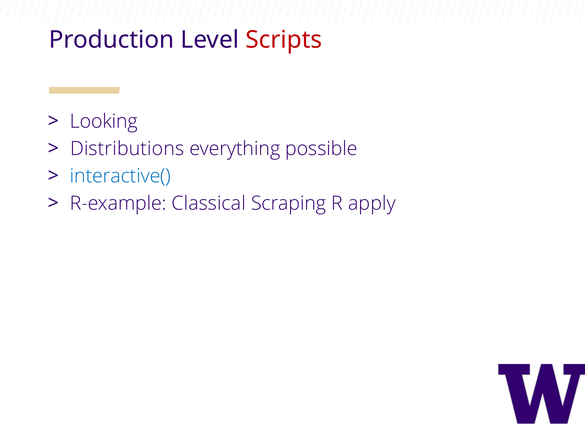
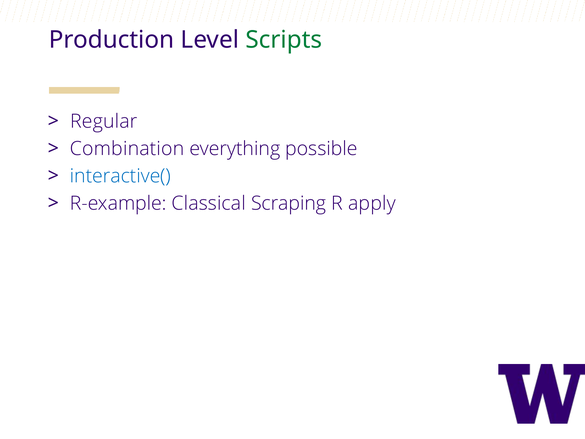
Scripts colour: red -> green
Looking: Looking -> Regular
Distributions: Distributions -> Combination
